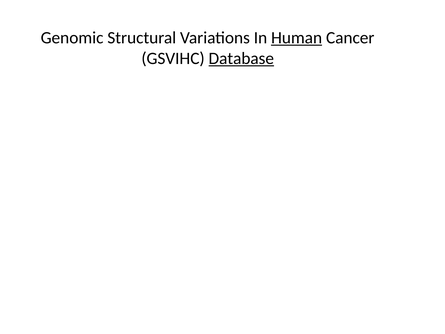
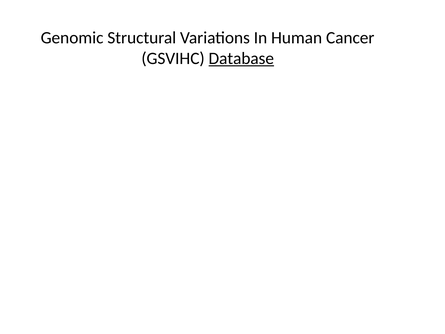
Human underline: present -> none
